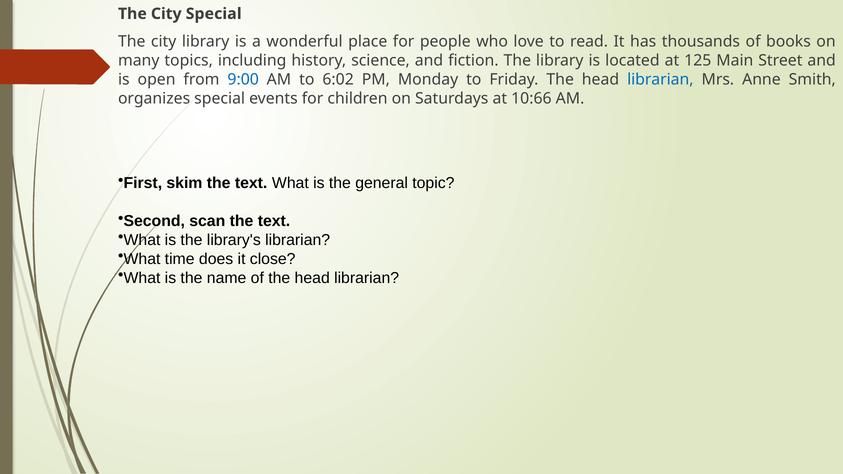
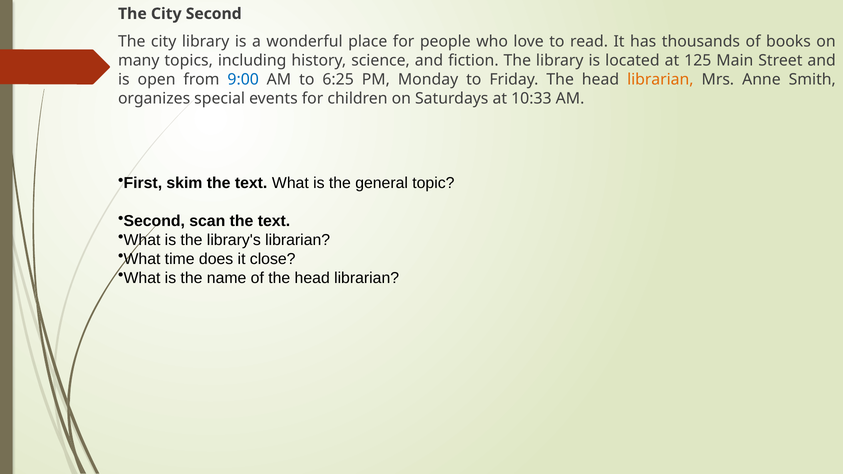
City Special: Special -> Second
6:02: 6:02 -> 6:25
librarian at (660, 79) colour: blue -> orange
10:66: 10:66 -> 10:33
